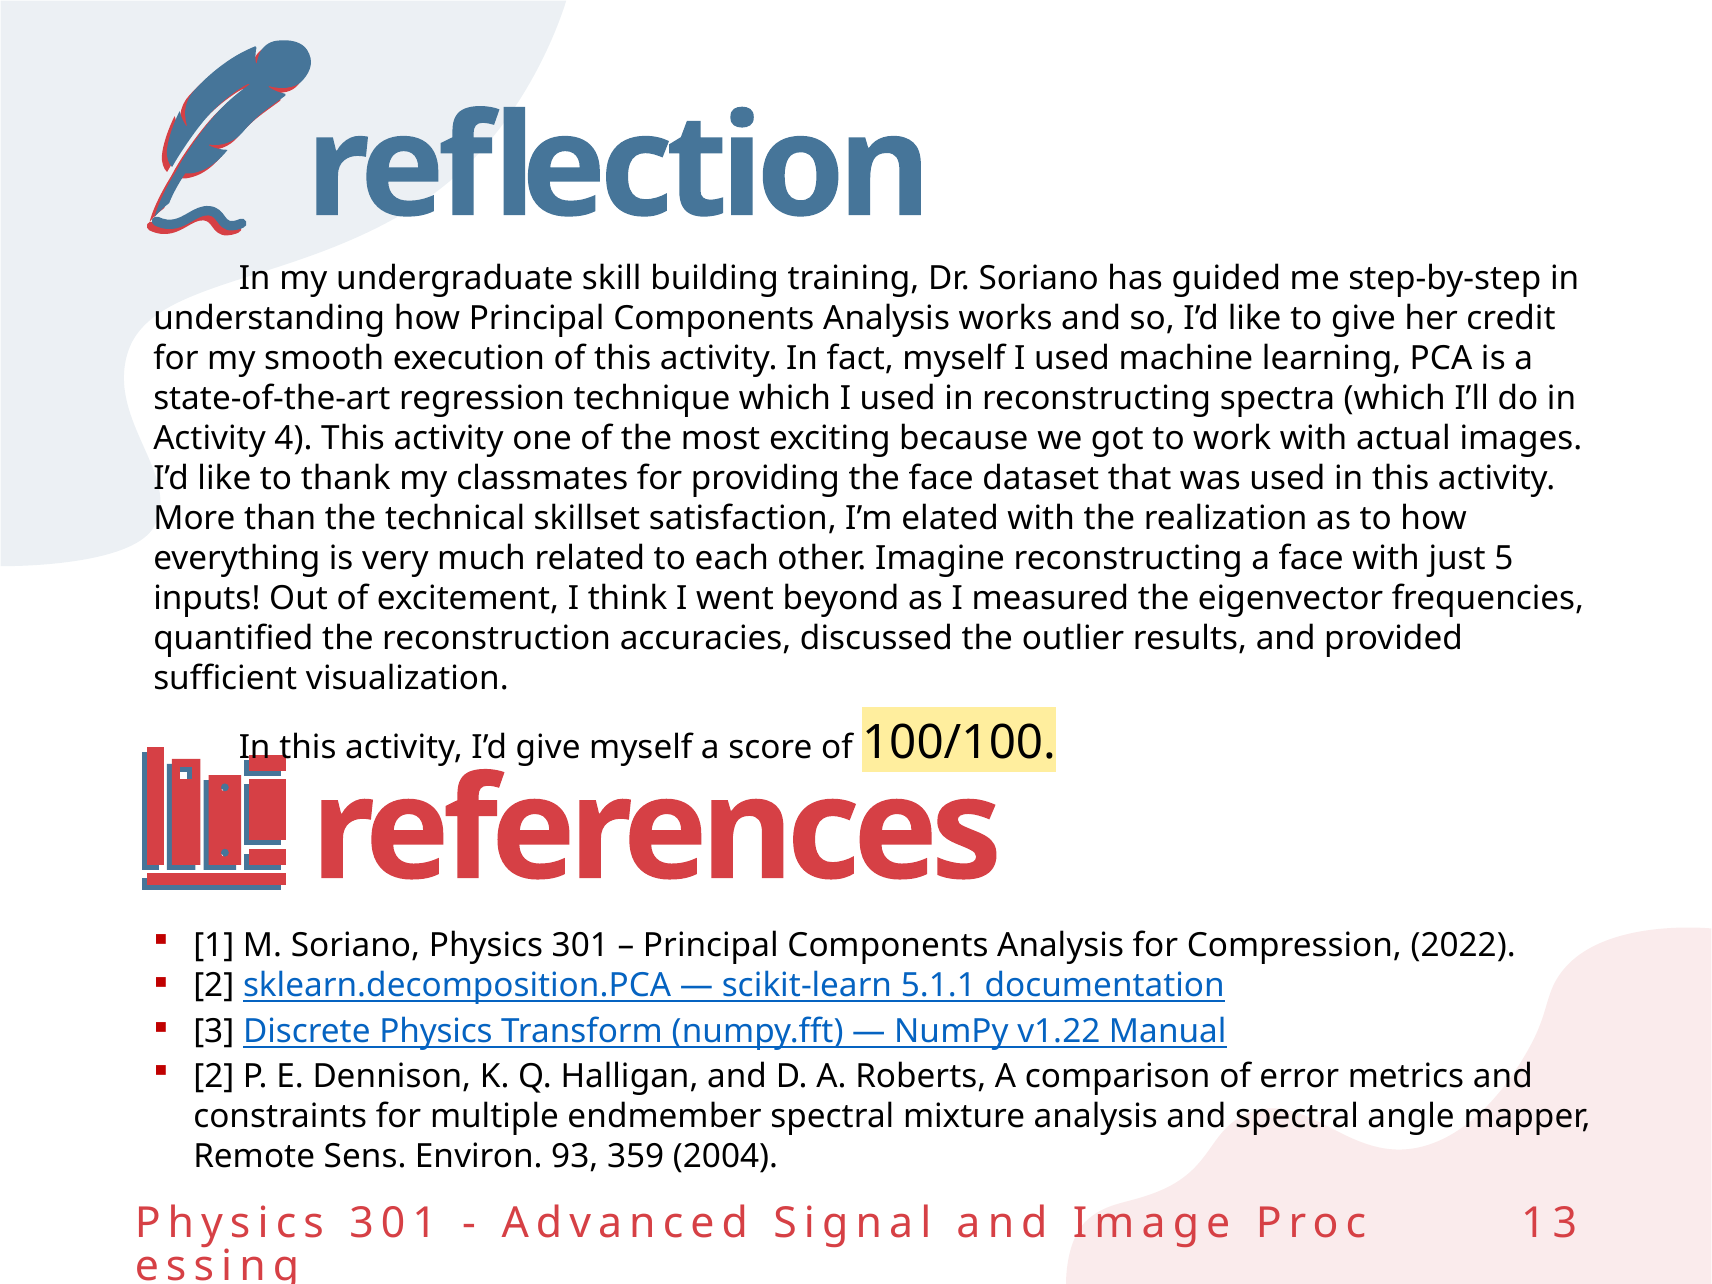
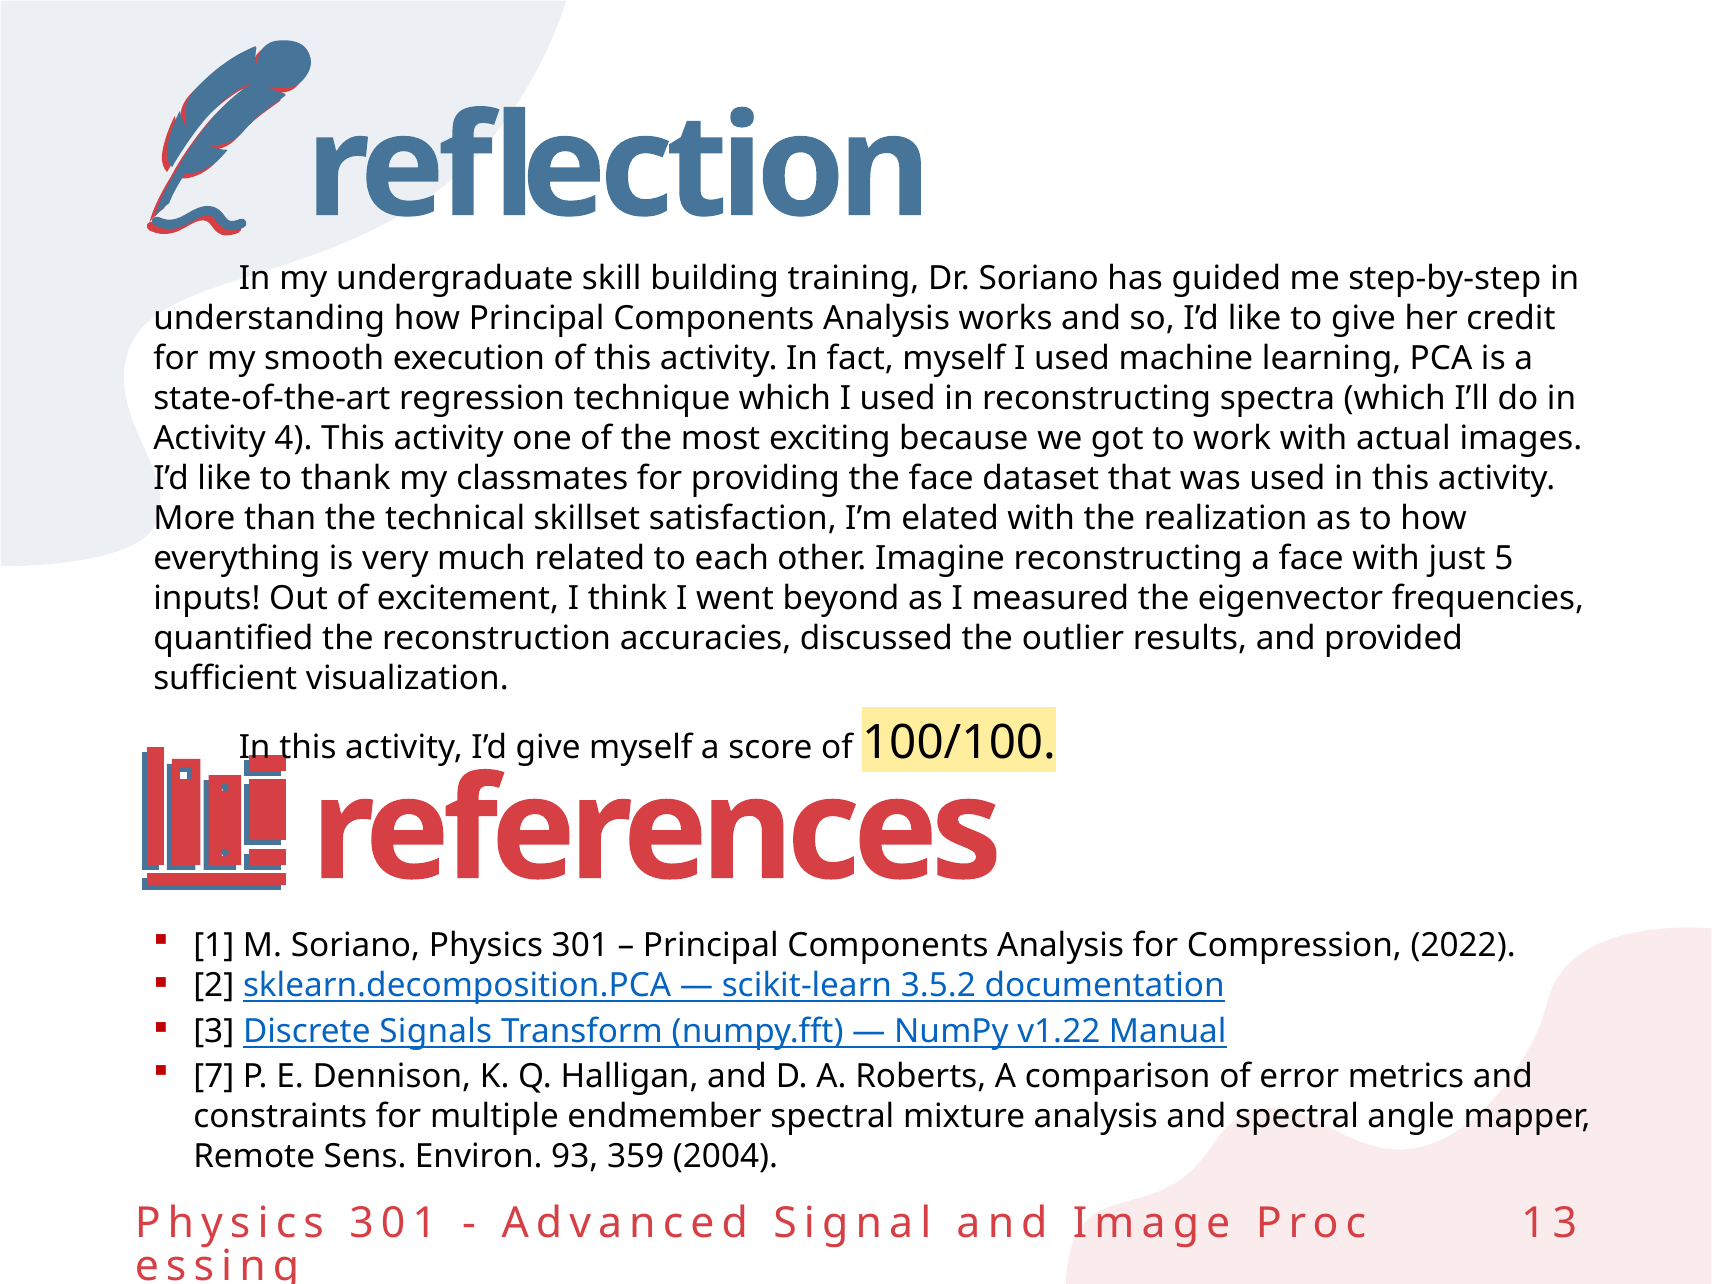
5.1.1: 5.1.1 -> 3.5.2
Discrete Physics: Physics -> Signals
2 at (214, 1077): 2 -> 7
